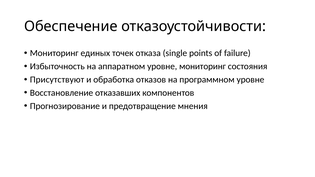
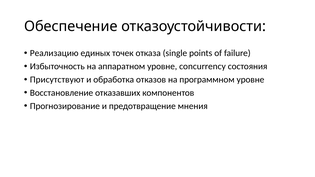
Мониторинг at (54, 53): Мониторинг -> Реализацию
уровне мониторинг: мониторинг -> concurrency
